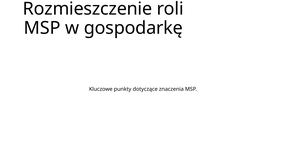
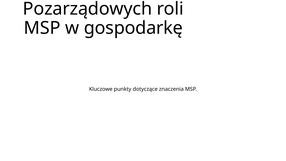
Rozmieszczenie: Rozmieszczenie -> Pozarządowych
